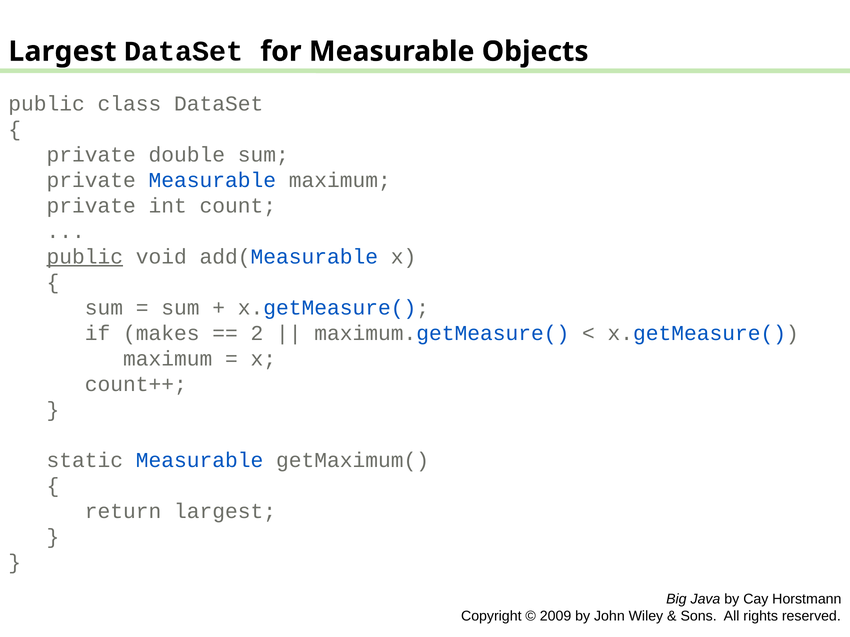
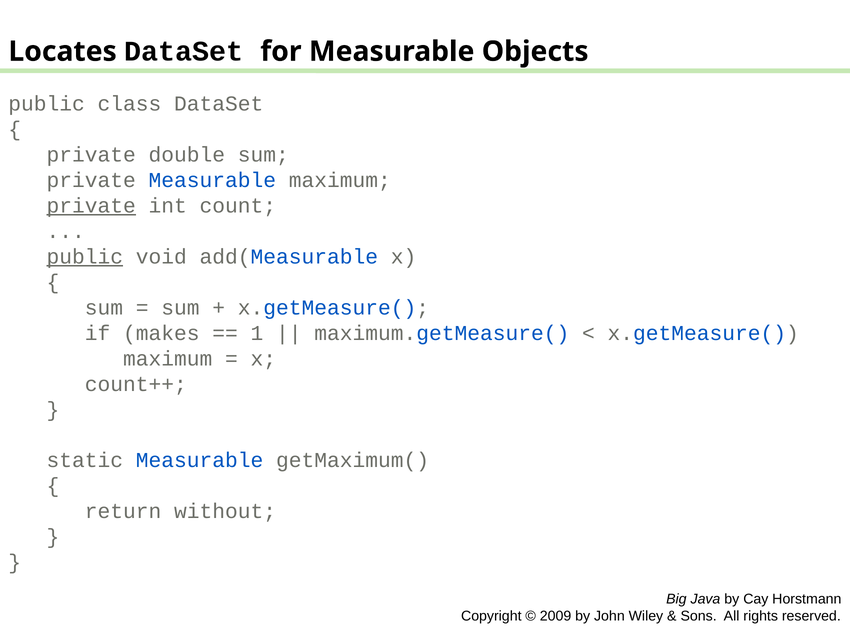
Largest at (62, 51): Largest -> Locates
private at (91, 206) underline: none -> present
2: 2 -> 1
return largest: largest -> without
